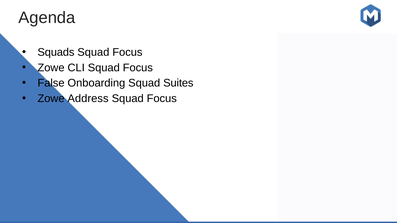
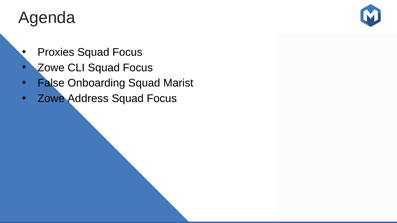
Squads: Squads -> Proxies
Suites: Suites -> Marist
